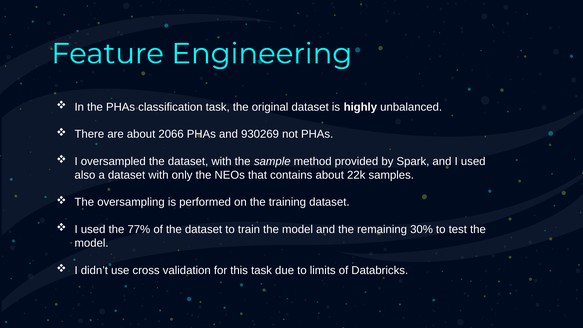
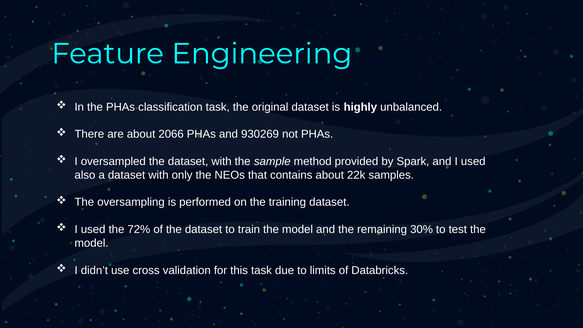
77%: 77% -> 72%
